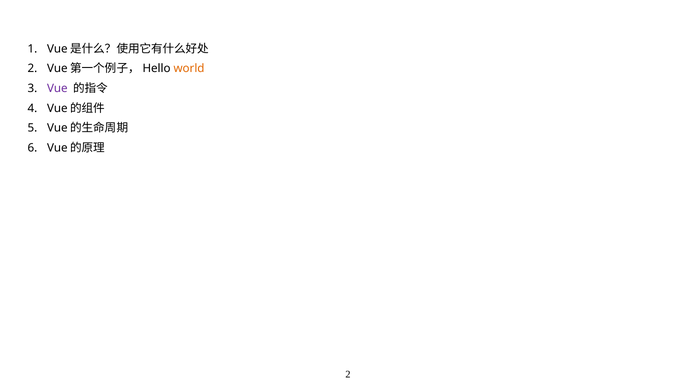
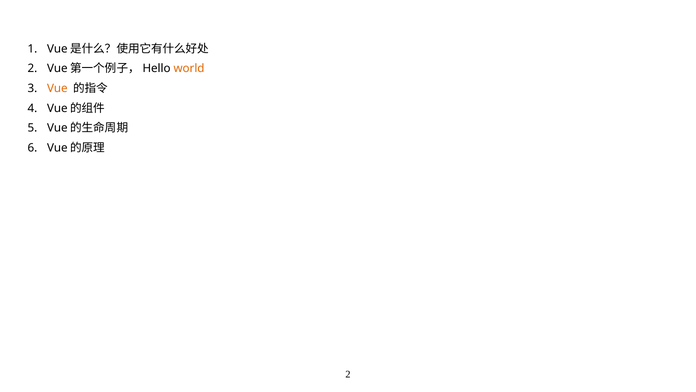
Vue colour: purple -> orange
